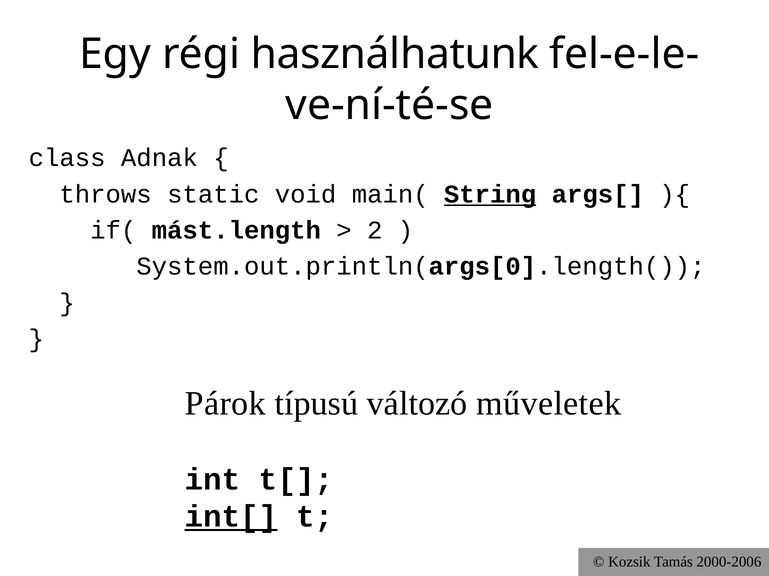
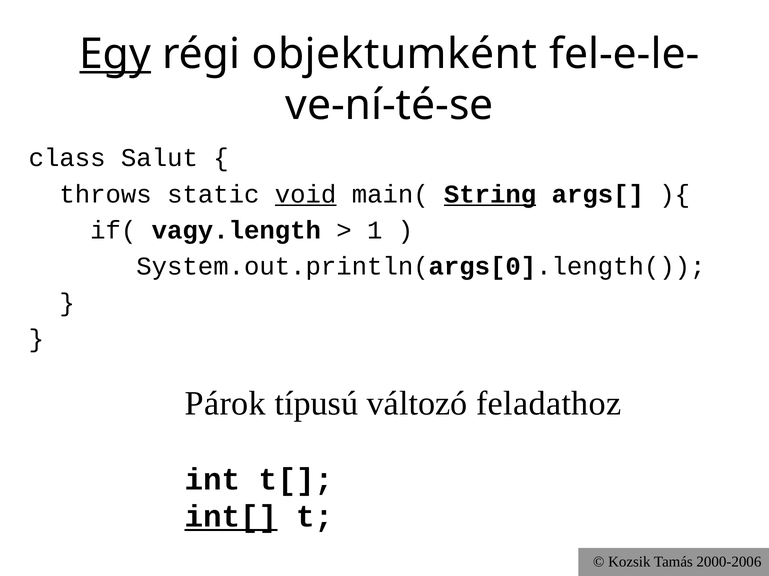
Egy underline: none -> present
használhatunk: használhatunk -> objektumként
Adnak: Adnak -> Salut
void underline: none -> present
mást.length: mást.length -> vagy.length
2: 2 -> 1
műveletek: műveletek -> feladathoz
